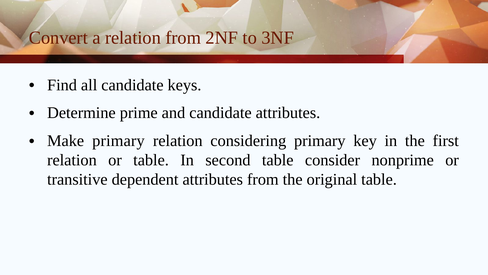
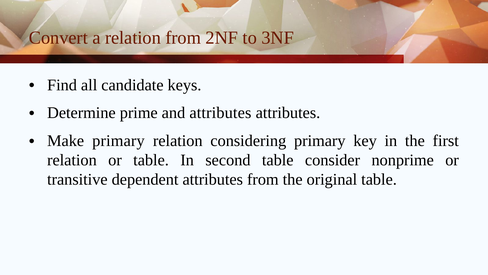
and candidate: candidate -> attributes
